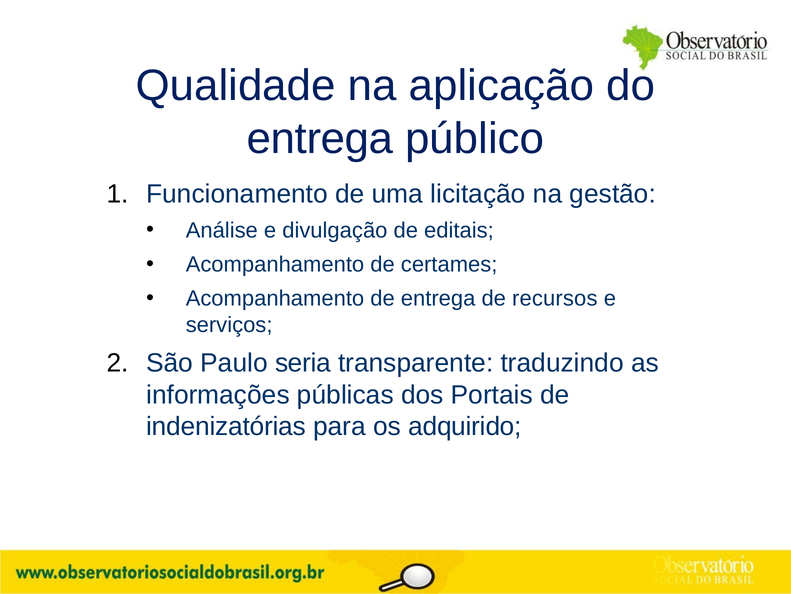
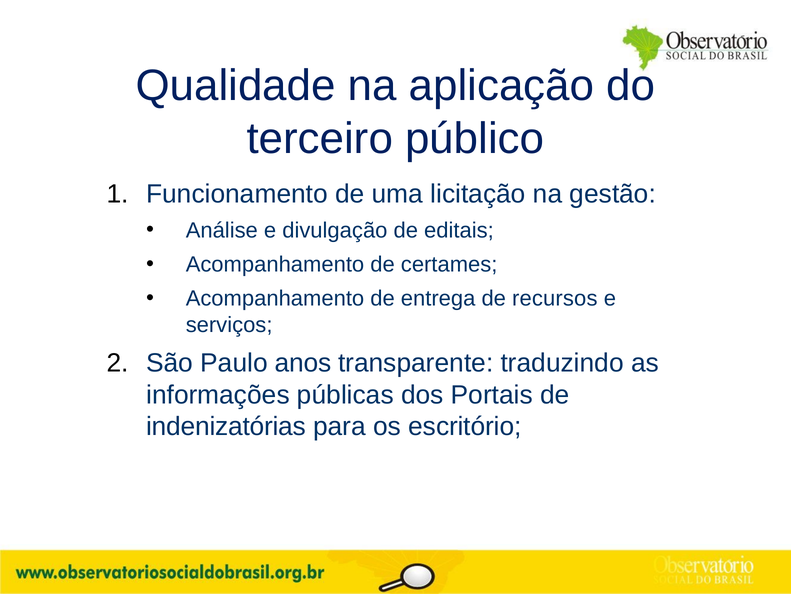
entrega at (320, 138): entrega -> terceiro
seria: seria -> anos
adquirido: adquirido -> escritório
